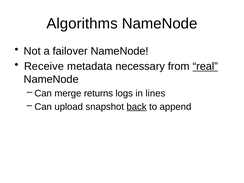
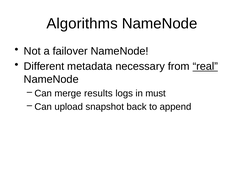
Receive: Receive -> Different
returns: returns -> results
lines: lines -> must
back underline: present -> none
